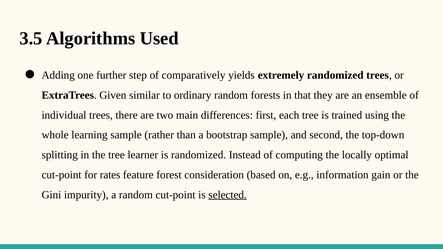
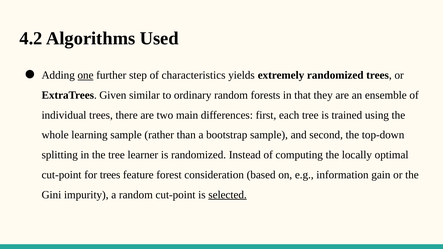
3.5: 3.5 -> 4.2
one underline: none -> present
comparatively: comparatively -> characteristics
for rates: rates -> trees
